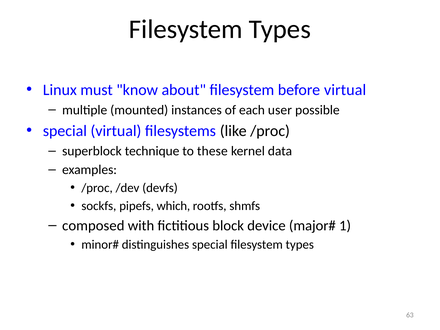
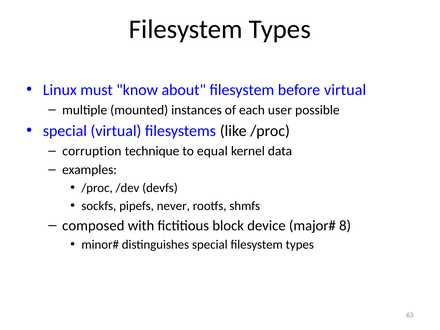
superblock: superblock -> corruption
these: these -> equal
which: which -> never
1: 1 -> 8
